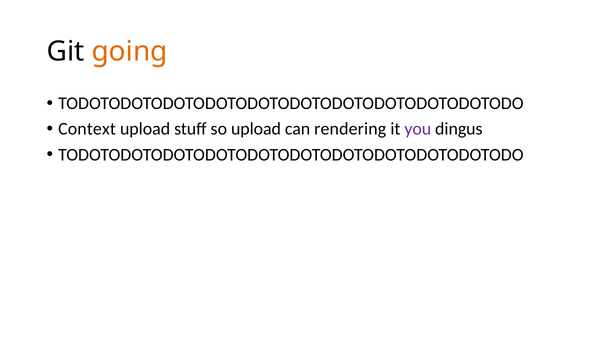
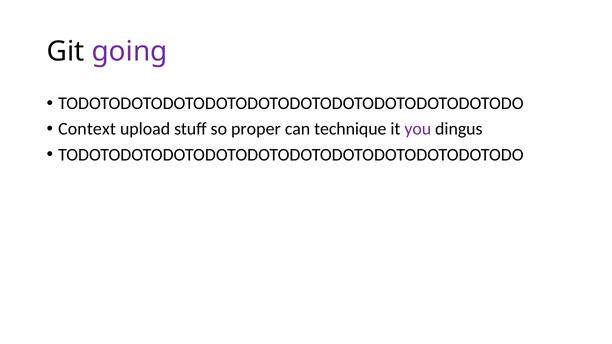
going colour: orange -> purple
so upload: upload -> proper
rendering: rendering -> technique
